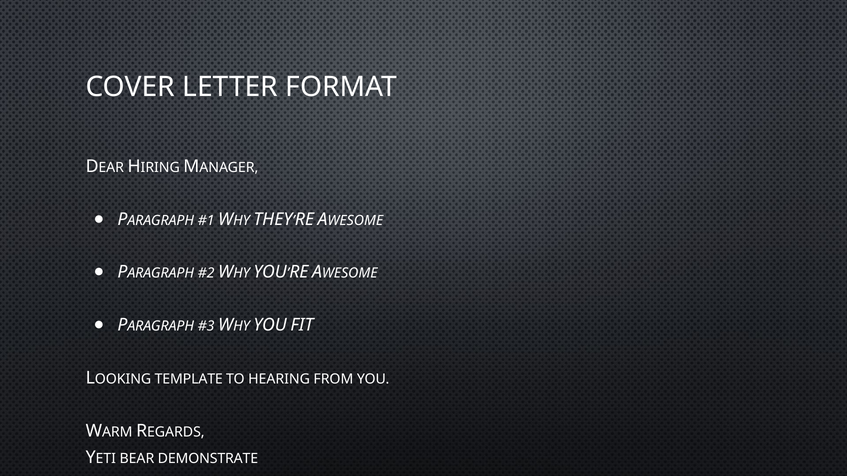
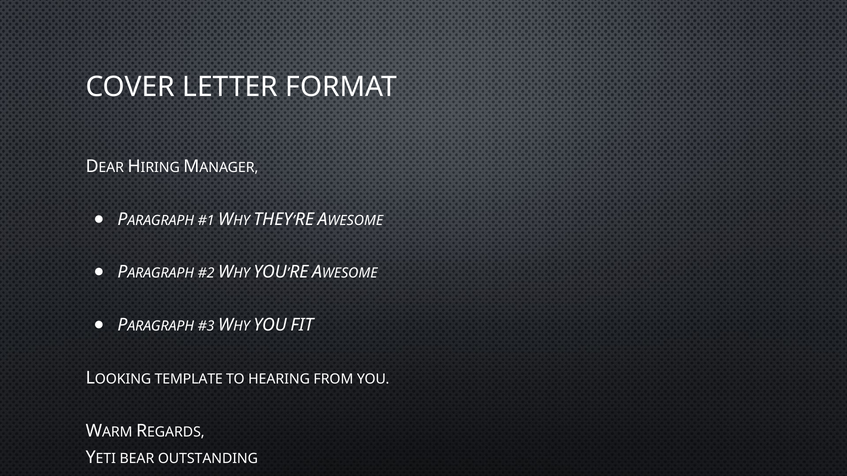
DEMONSTRATE: DEMONSTRATE -> OUTSTANDING
